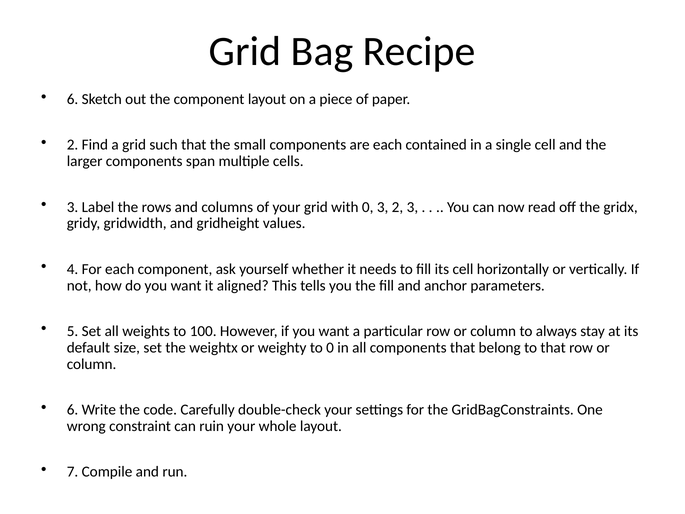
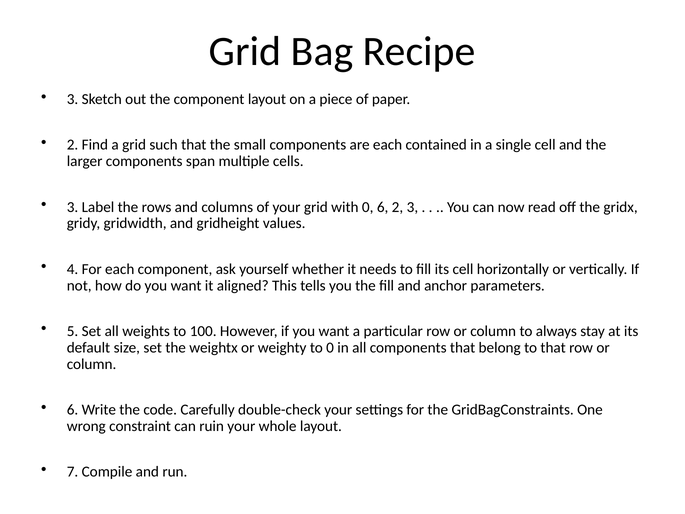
6 at (73, 99): 6 -> 3
0 3: 3 -> 6
